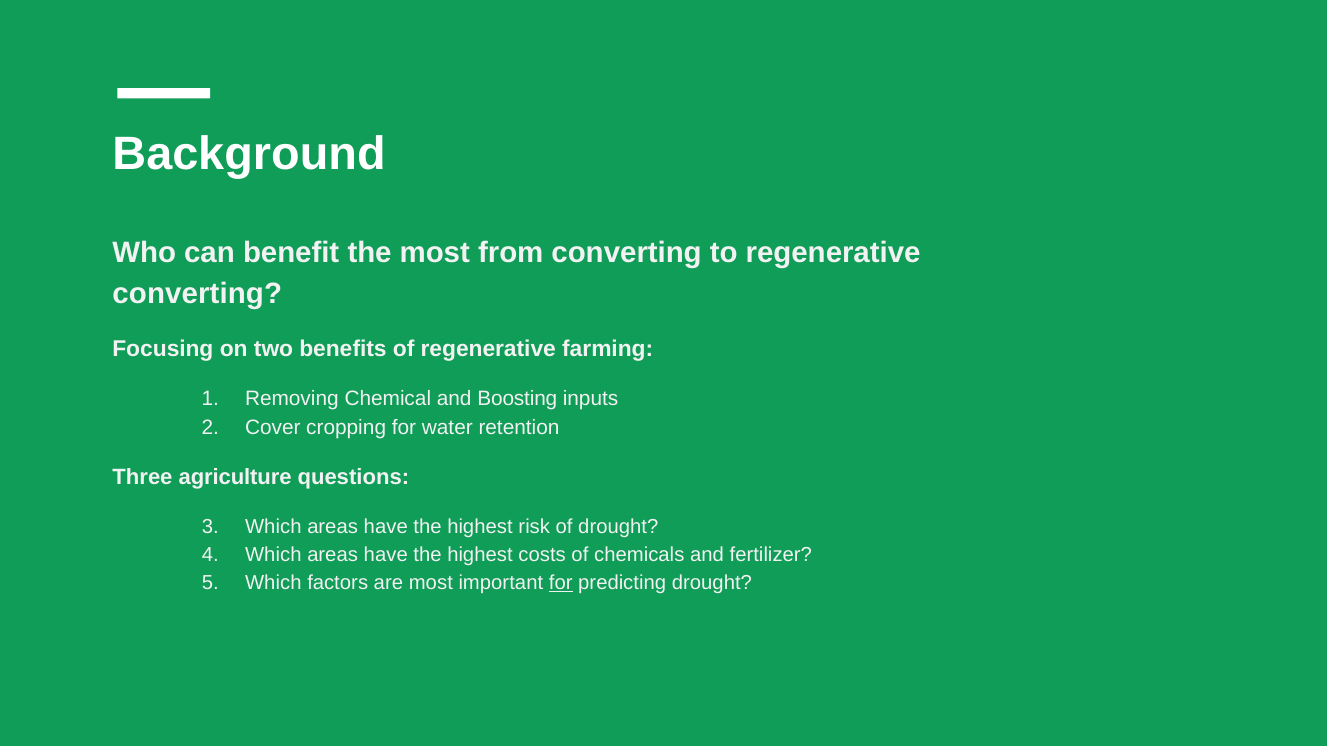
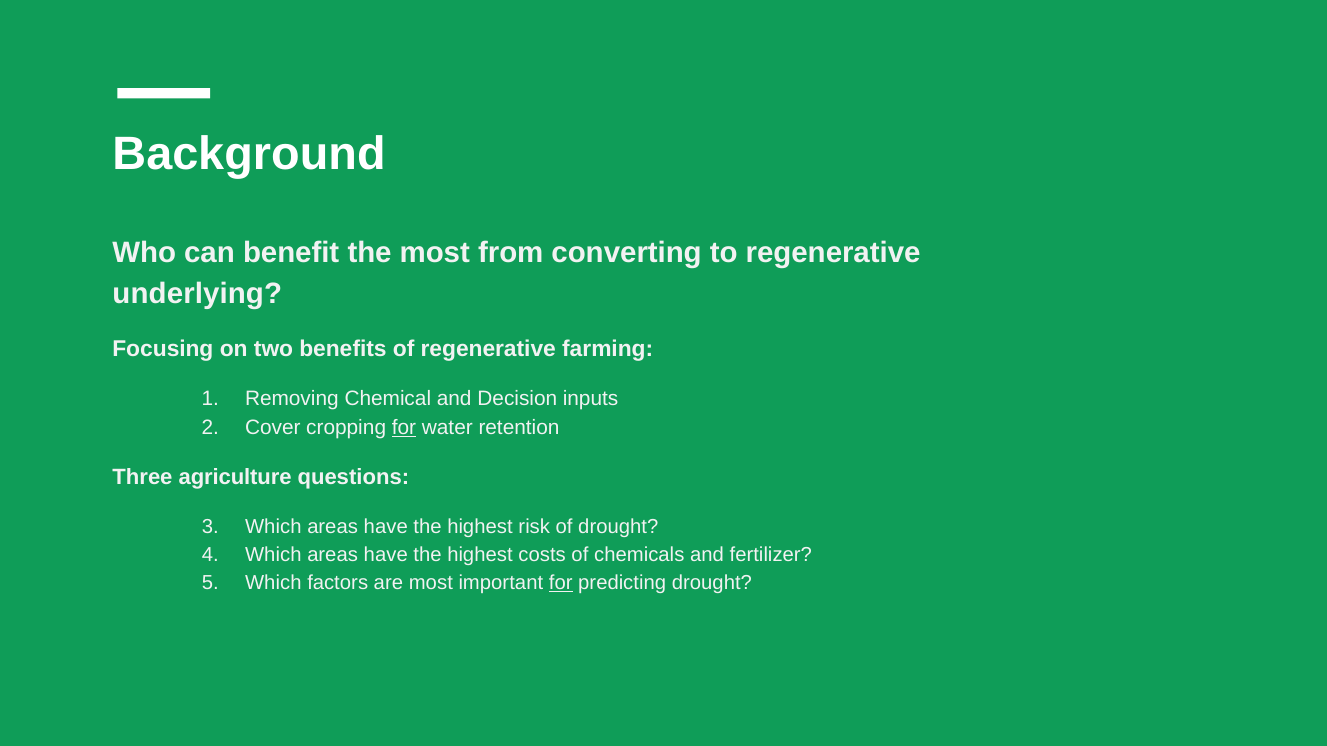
converting at (197, 294): converting -> underlying
Boosting: Boosting -> Decision
for at (404, 428) underline: none -> present
